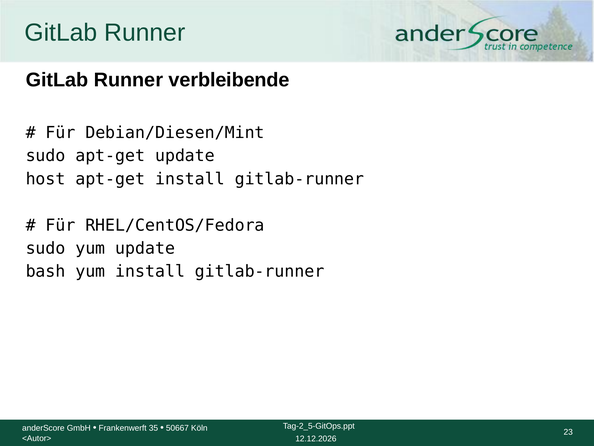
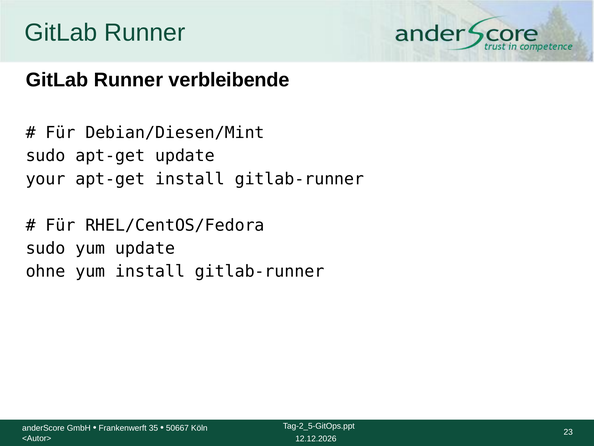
host: host -> your
bash: bash -> ohne
